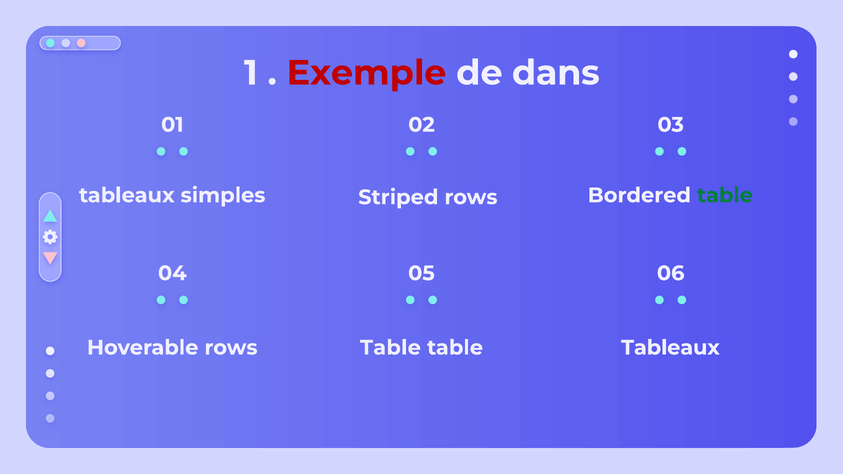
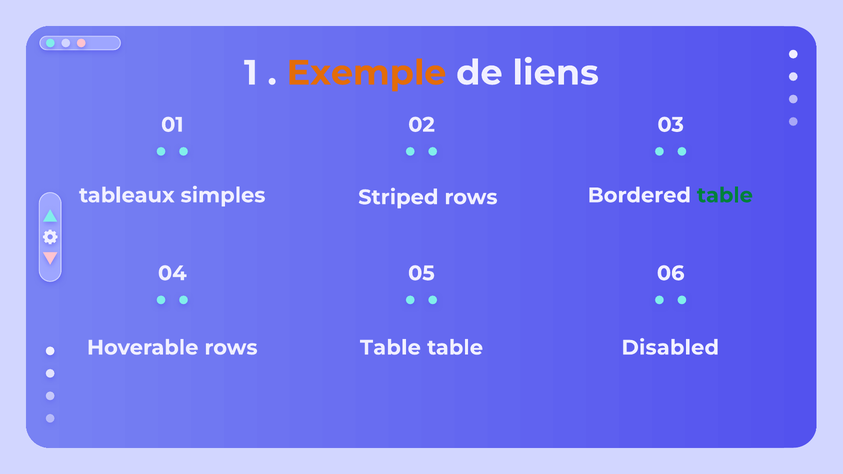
Exemple colour: red -> orange
dans: dans -> liens
table Tableaux: Tableaux -> Disabled
